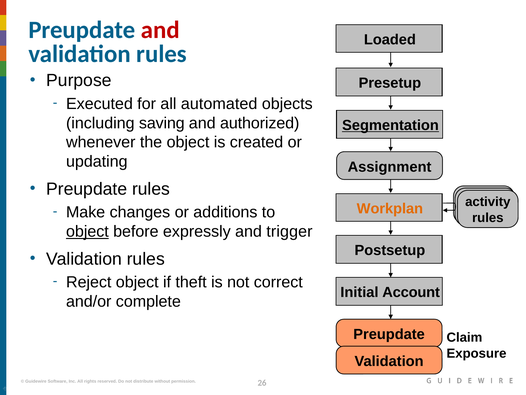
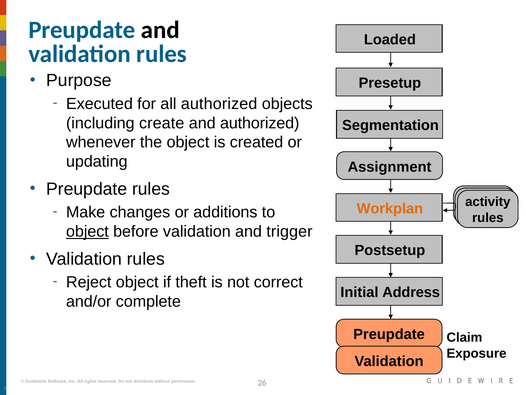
and at (160, 30) colour: red -> black
all automated: automated -> authorized
saving: saving -> create
Segmentation underline: present -> none
before expressly: expressly -> validation
Account: Account -> Address
